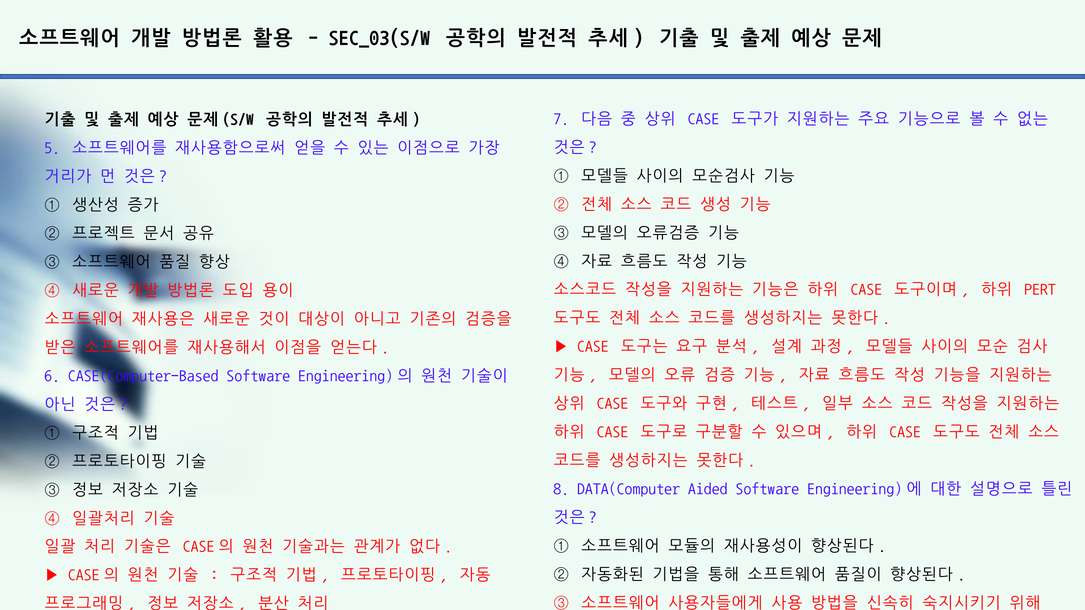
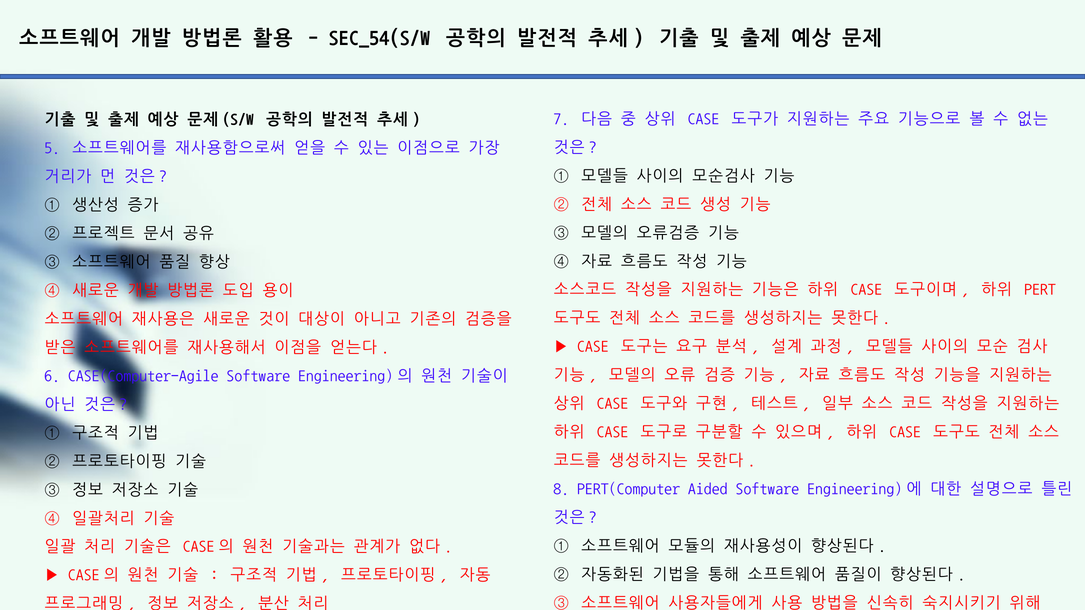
SEC_03(S/W: SEC_03(S/W -> SEC_54(S/W
CASE(Computer-Based: CASE(Computer-Based -> CASE(Computer-Agile
DATA(Computer: DATA(Computer -> PERT(Computer
